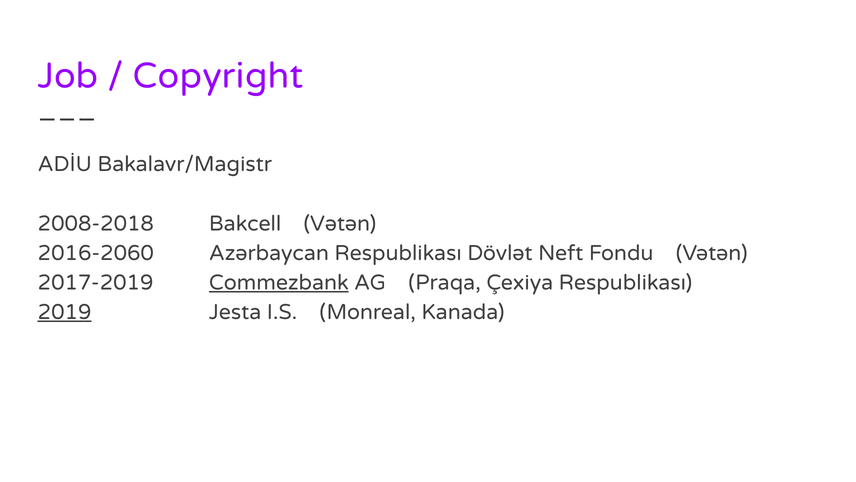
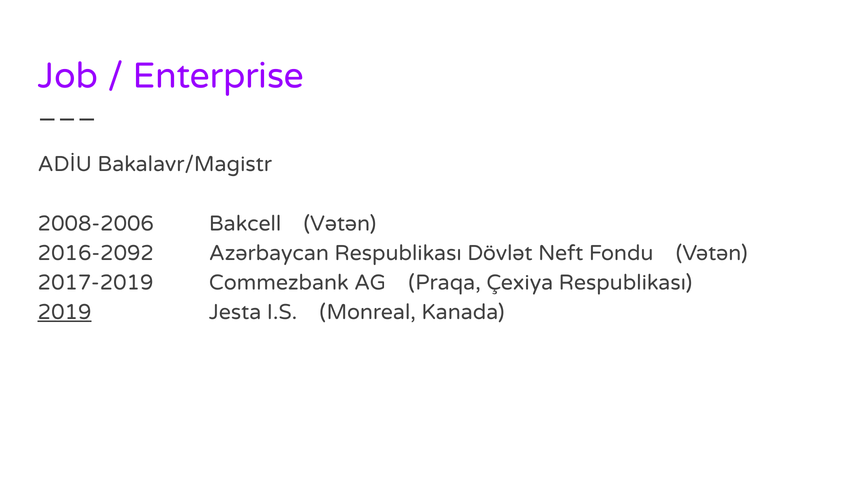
Copyright: Copyright -> Enterprise
2008-2018: 2008-2018 -> 2008-2006
2016-2060: 2016-2060 -> 2016-2092
Commezbank underline: present -> none
